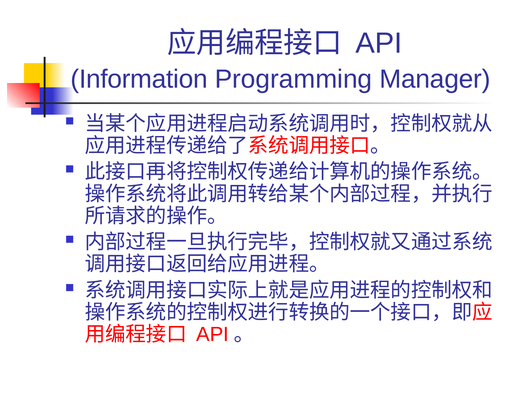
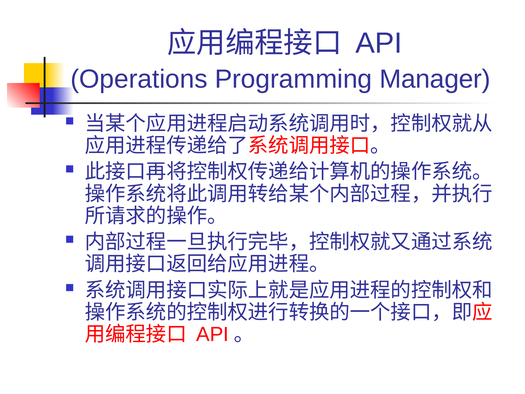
Information: Information -> Operations
